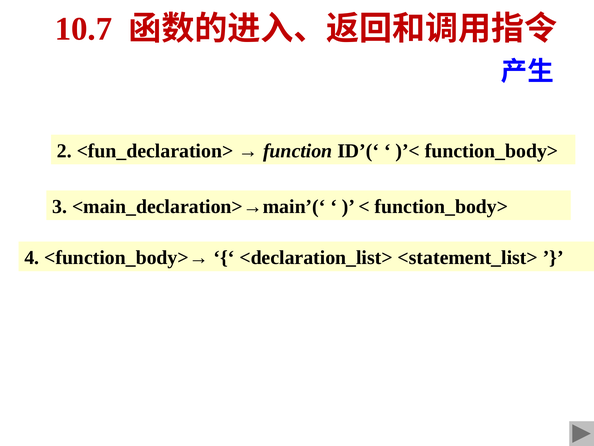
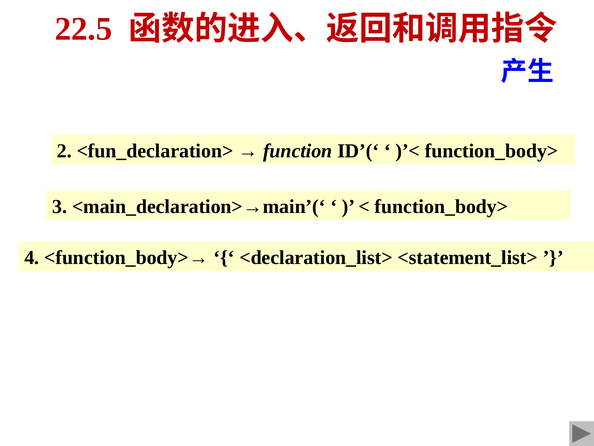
10.7: 10.7 -> 22.5
